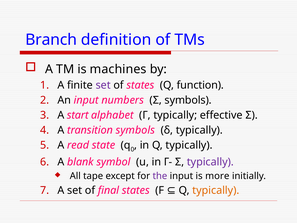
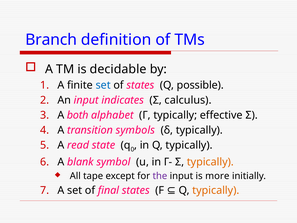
machines: machines -> decidable
set at (103, 85) colour: purple -> blue
function: function -> possible
numbers: numbers -> indicates
Σ symbols: symbols -> calculus
start: start -> both
typically at (210, 162) colour: purple -> orange
